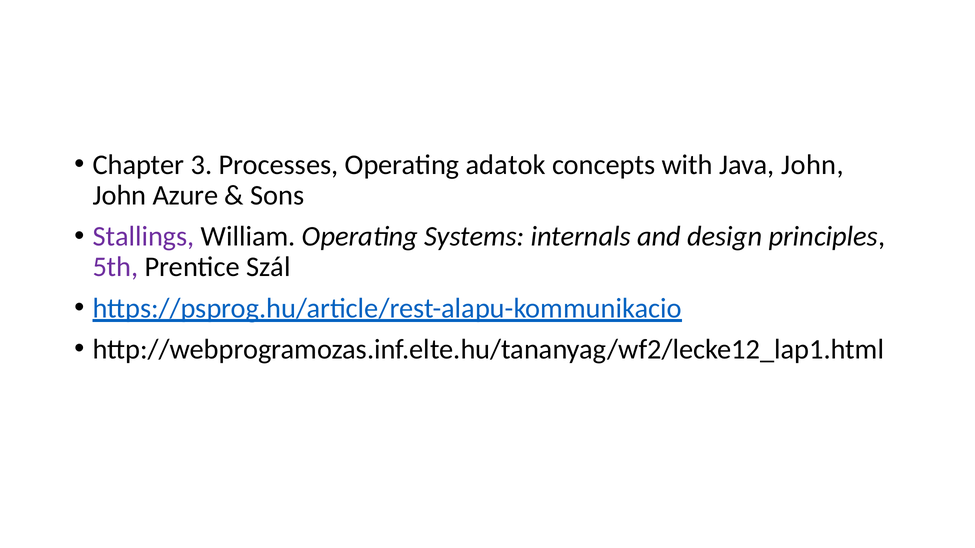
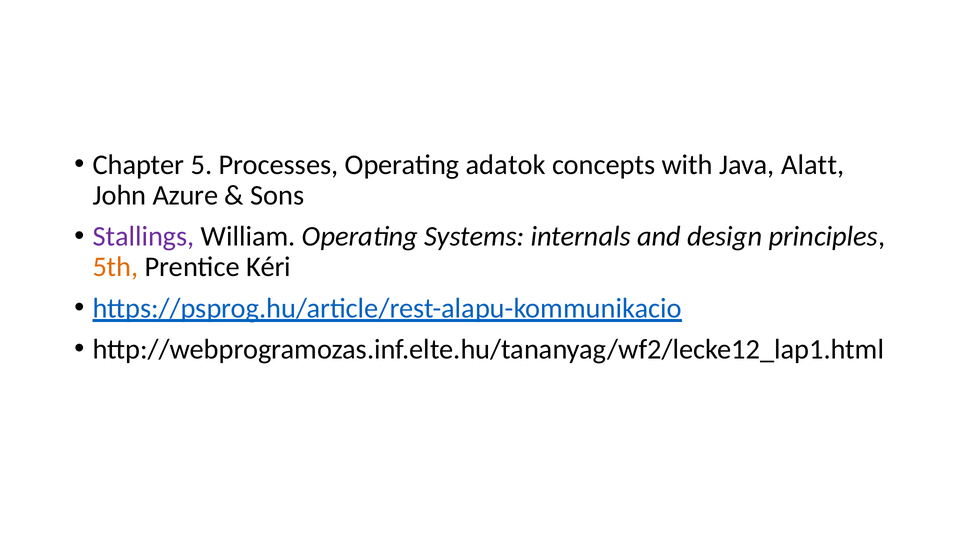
3: 3 -> 5
Java John: John -> Alatt
5th colour: purple -> orange
Szál: Szál -> Kéri
